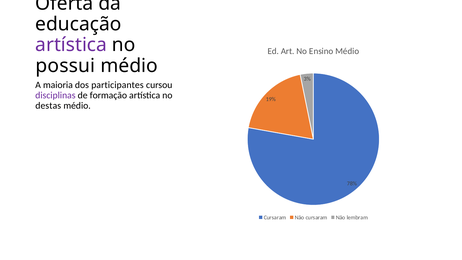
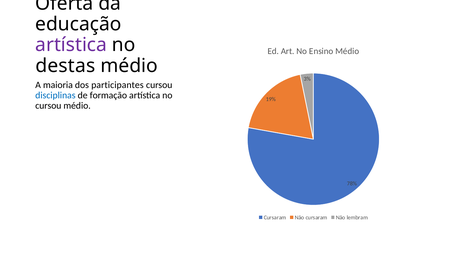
possui: possui -> destas
disciplinas colour: purple -> blue
destas at (48, 106): destas -> cursou
